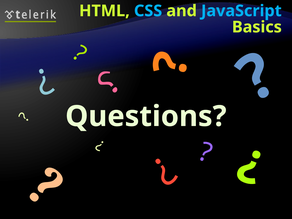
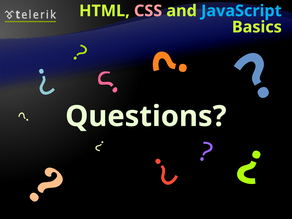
CSS colour: light blue -> pink
